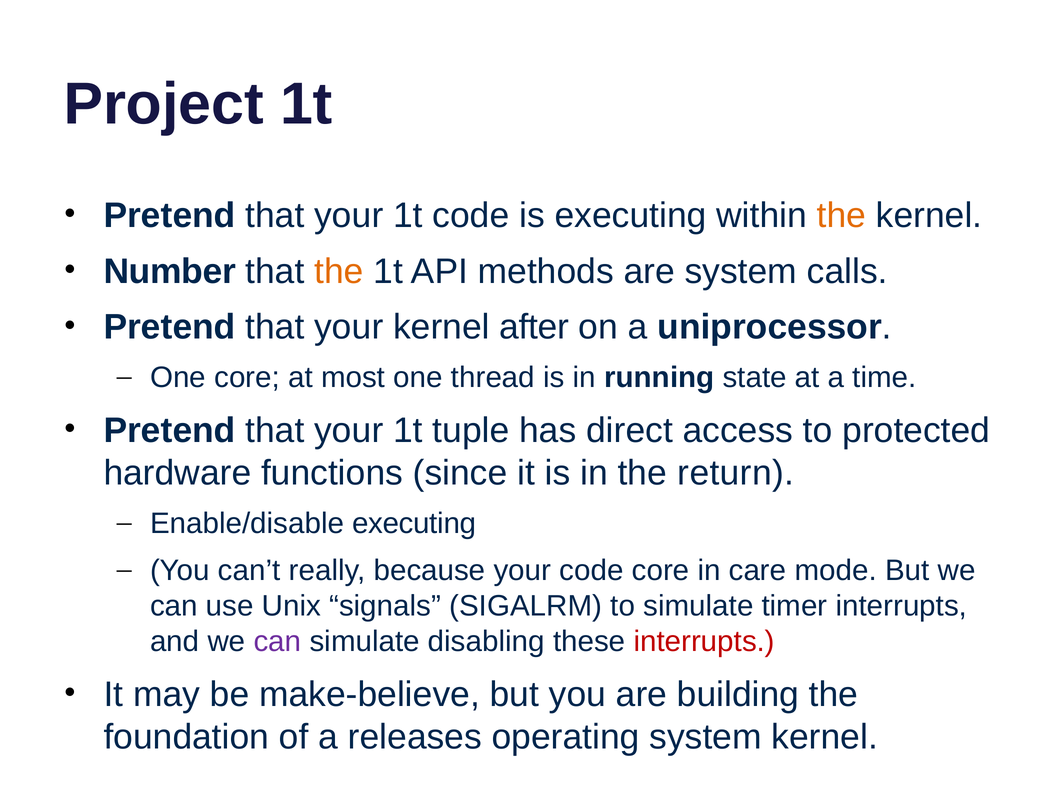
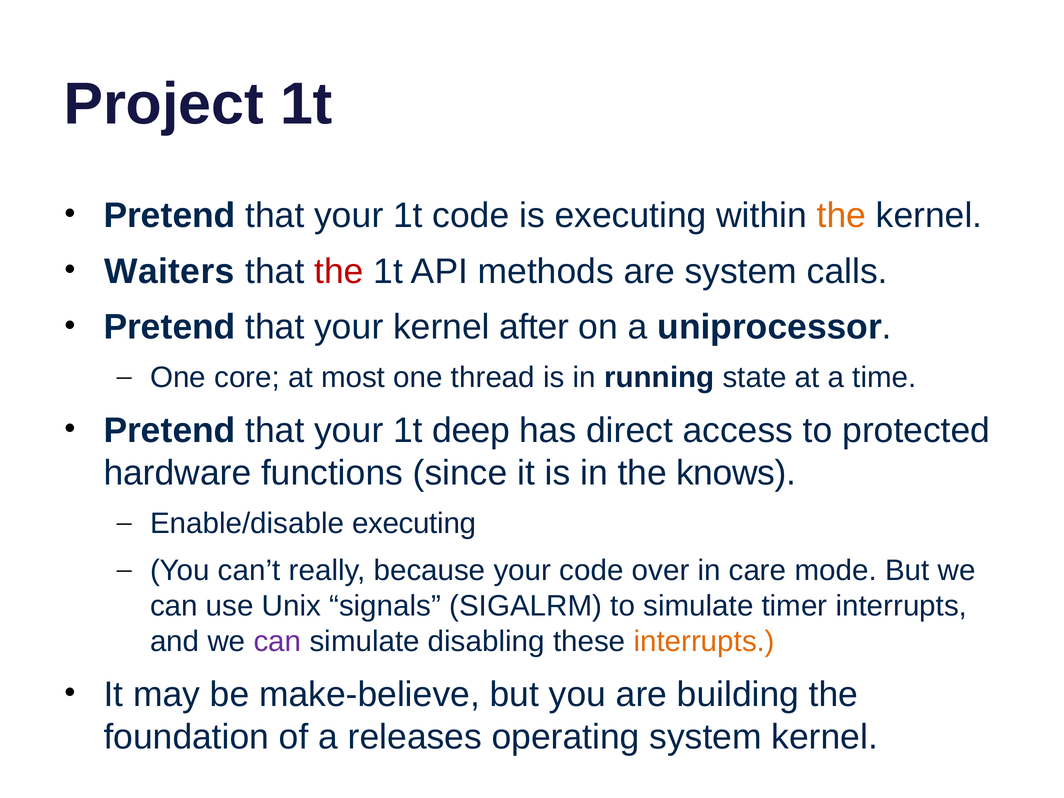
Number: Number -> Waiters
the at (339, 271) colour: orange -> red
tuple: tuple -> deep
return: return -> knows
code core: core -> over
interrupts at (704, 642) colour: red -> orange
